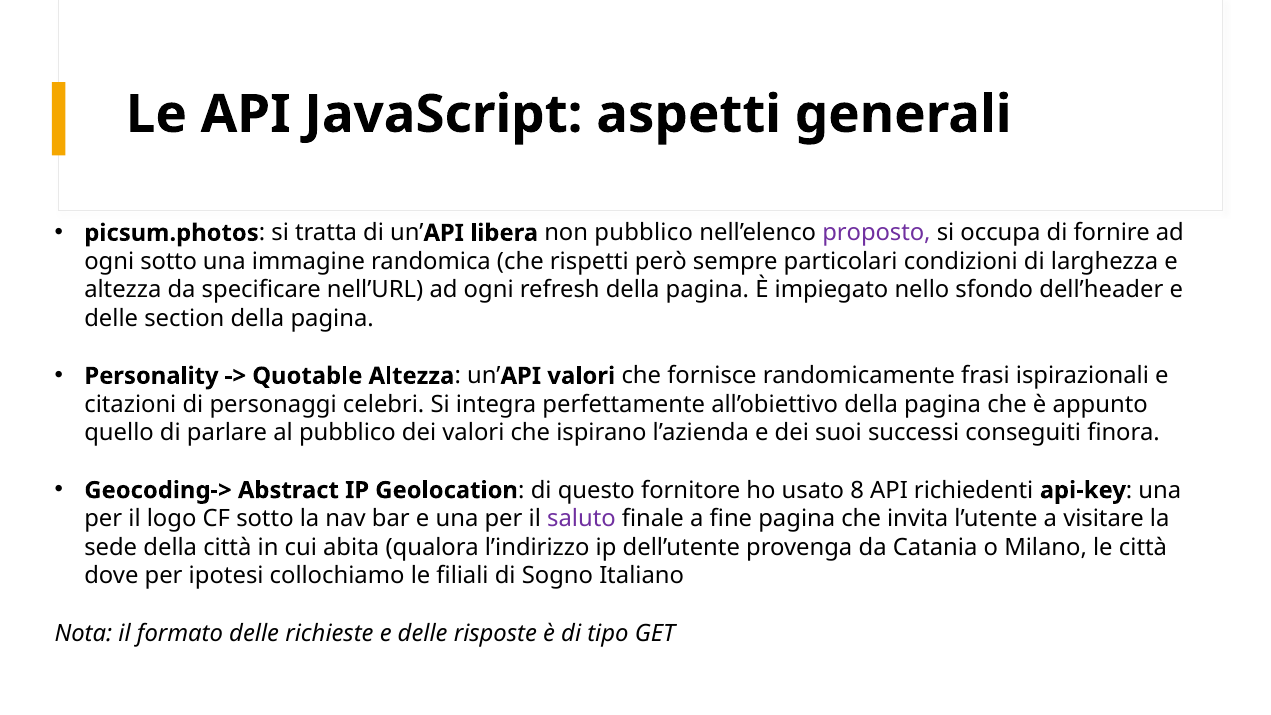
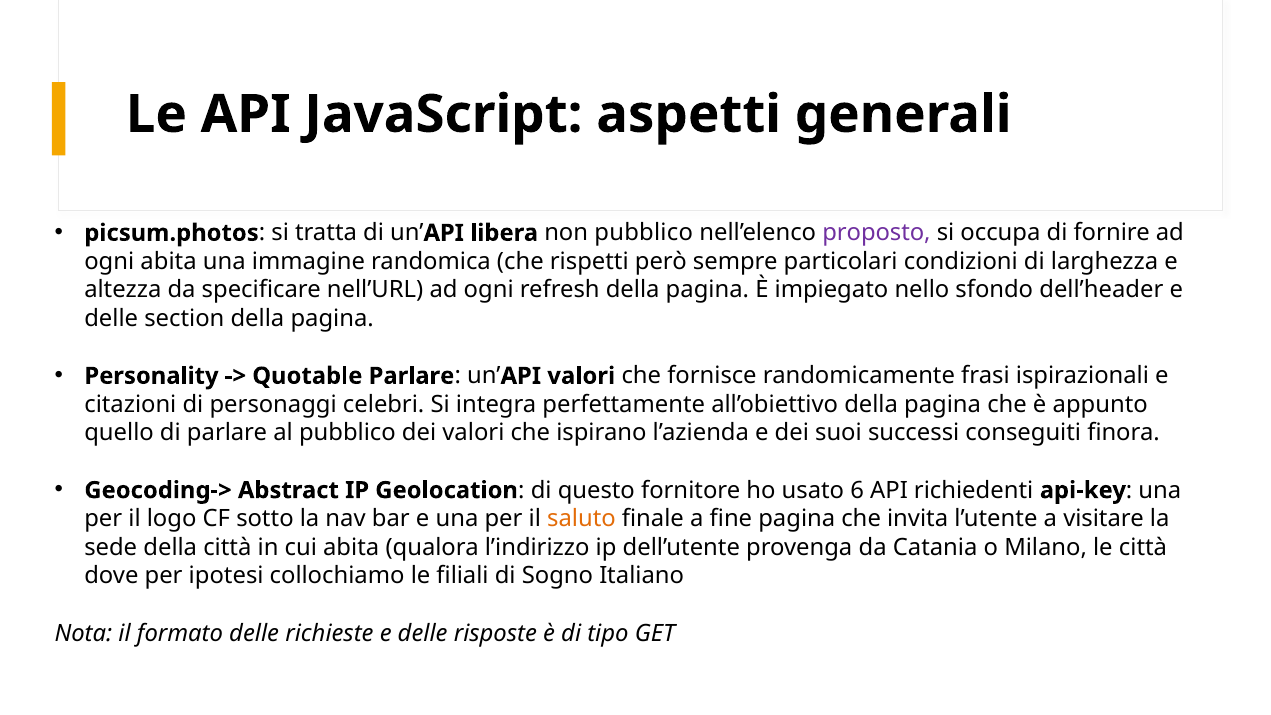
ogni sotto: sotto -> abita
Quotable Altezza: Altezza -> Parlare
8: 8 -> 6
saluto colour: purple -> orange
